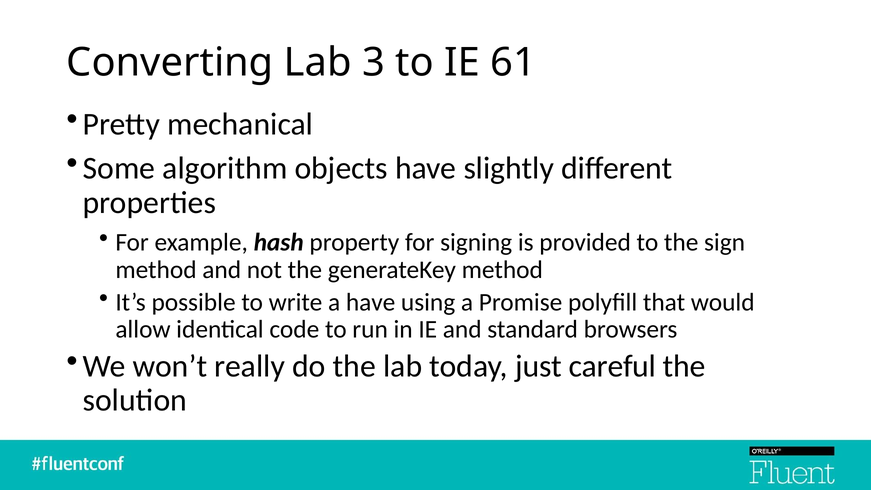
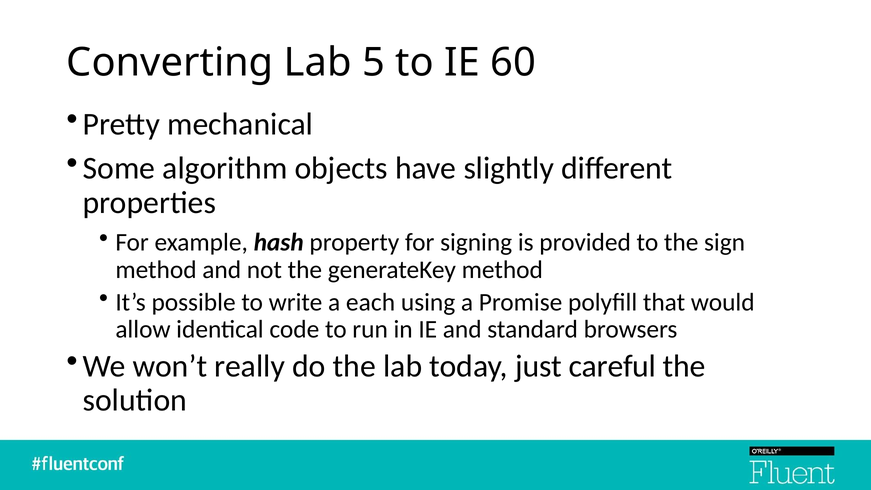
3: 3 -> 5
61: 61 -> 60
a have: have -> each
